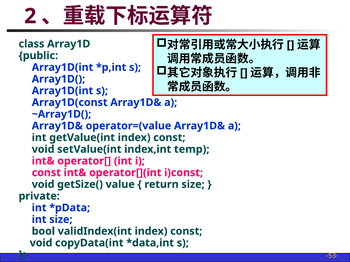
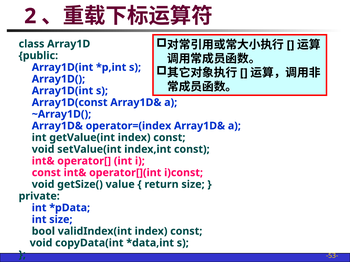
operator=(value: operator=(value -> operator=(index
index,int temp: temp -> const
